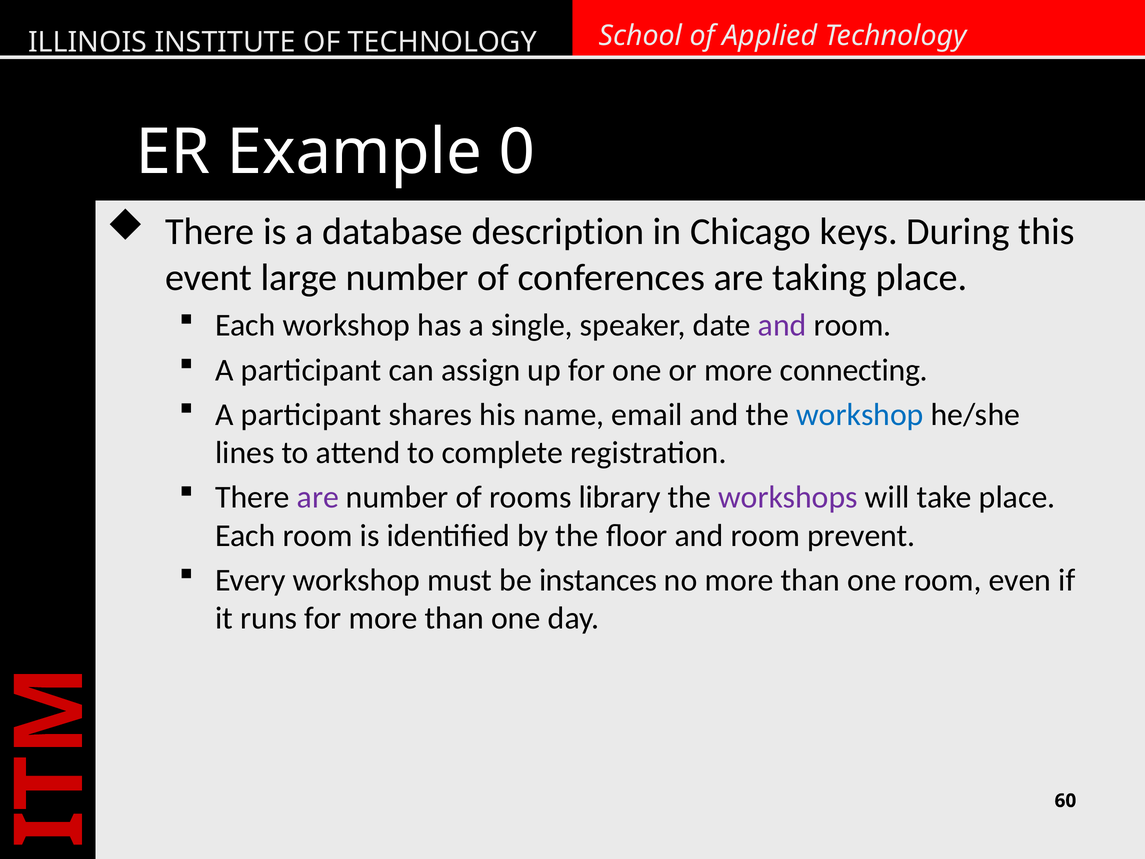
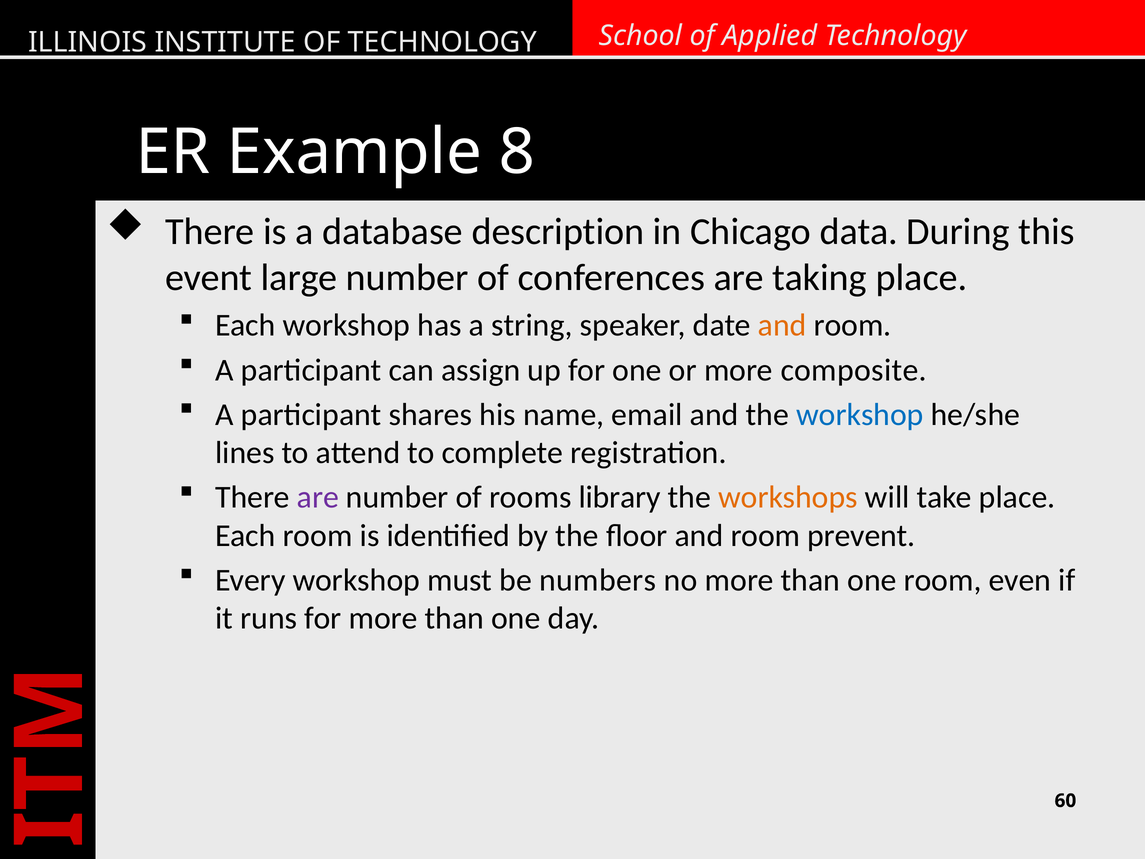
0: 0 -> 8
keys: keys -> data
single: single -> string
and at (782, 325) colour: purple -> orange
connecting: connecting -> composite
workshops colour: purple -> orange
instances: instances -> numbers
